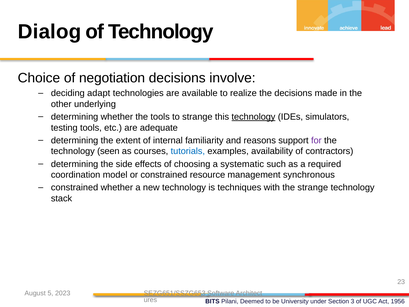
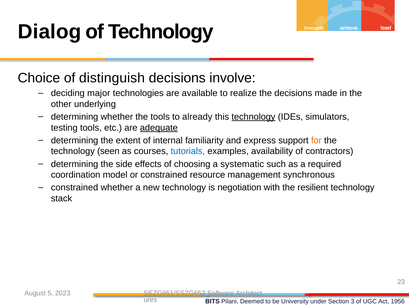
negotiation: negotiation -> distinguish
adapt: adapt -> major
to strange: strange -> already
adequate underline: none -> present
reasons: reasons -> express
for colour: purple -> orange
techniques: techniques -> negotiation
the strange: strange -> resilient
